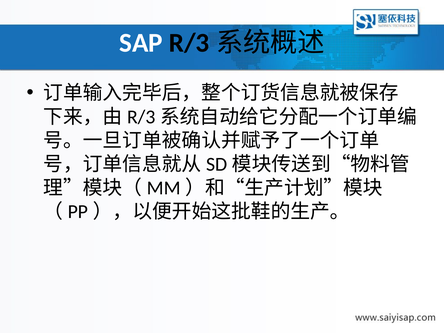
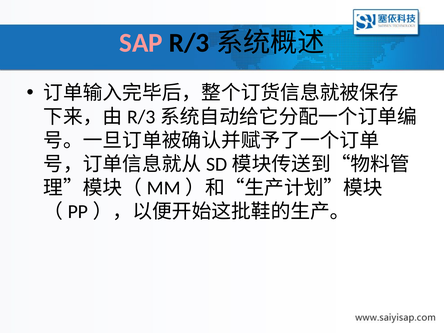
SAP colour: white -> pink
